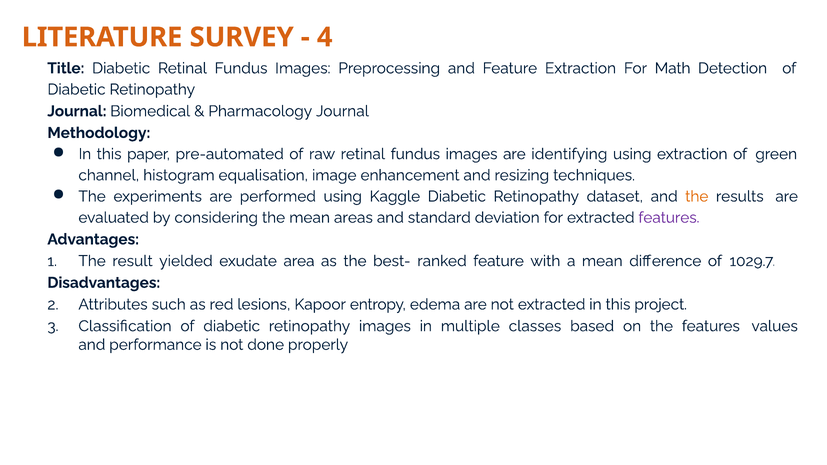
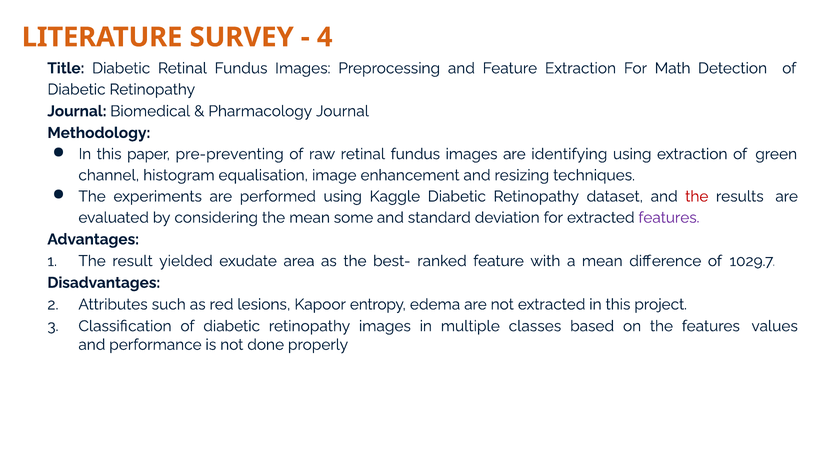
pre-automated: pre-automated -> pre-preventing
the at (697, 196) colour: orange -> red
areas: areas -> some
